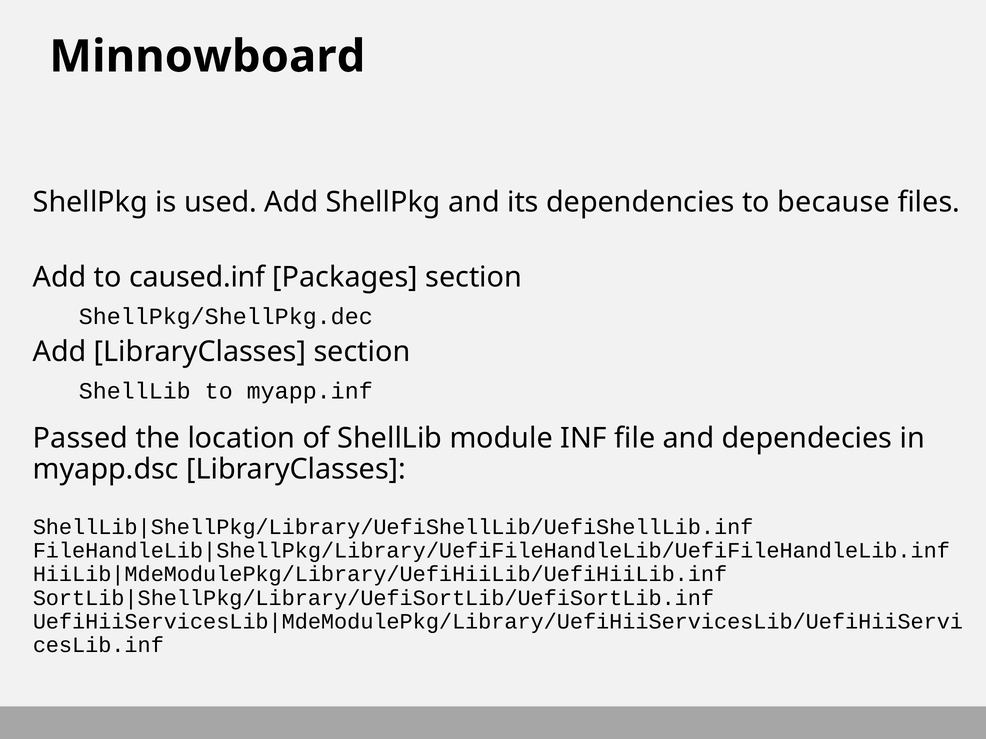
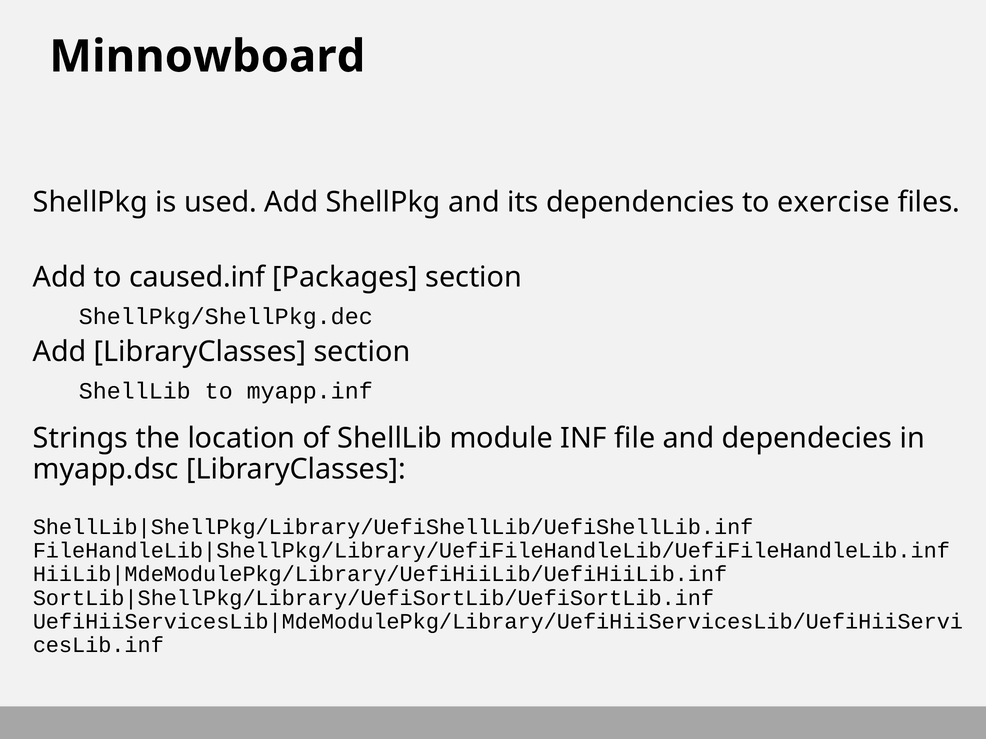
because: because -> exercise
Passed: Passed -> Strings
